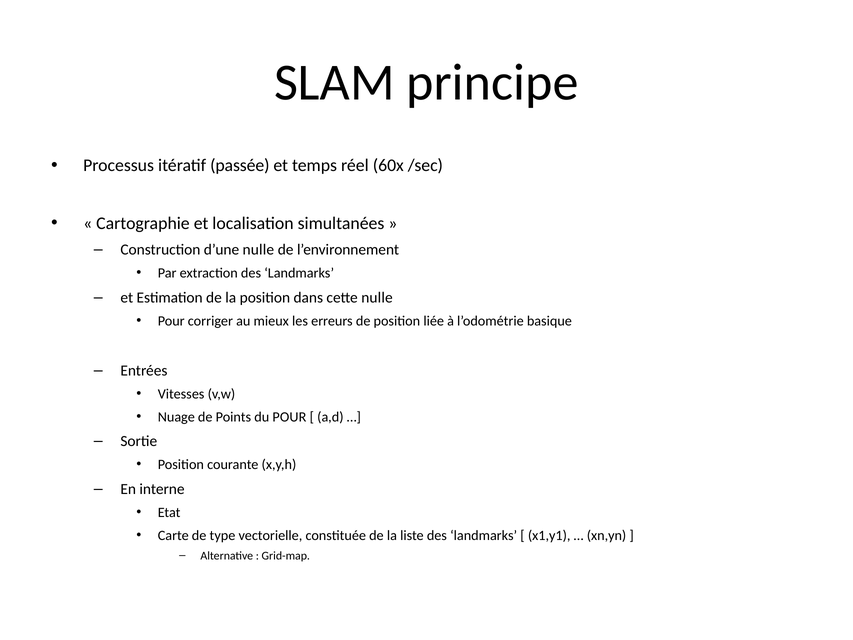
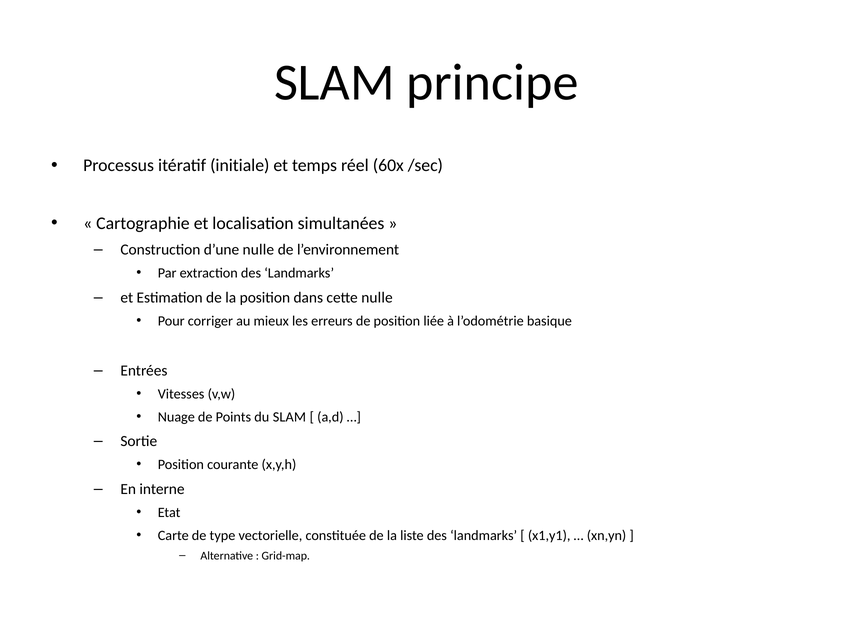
passée: passée -> initiale
du POUR: POUR -> SLAM
